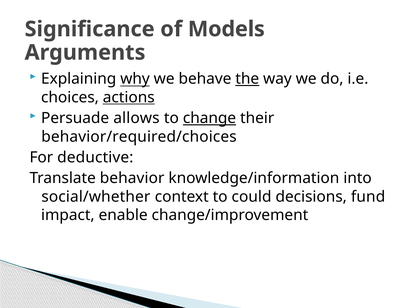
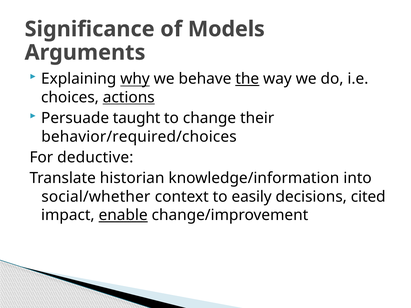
allows: allows -> taught
change underline: present -> none
behavior: behavior -> historian
could: could -> easily
fund: fund -> cited
enable underline: none -> present
